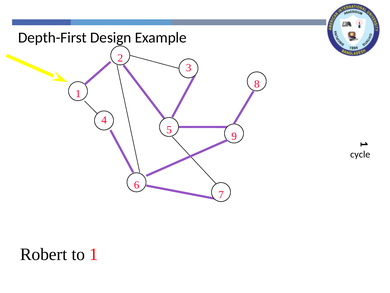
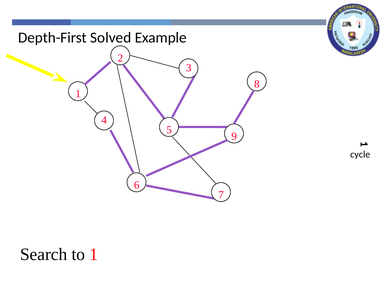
Design: Design -> Solved
Robert: Robert -> Search
